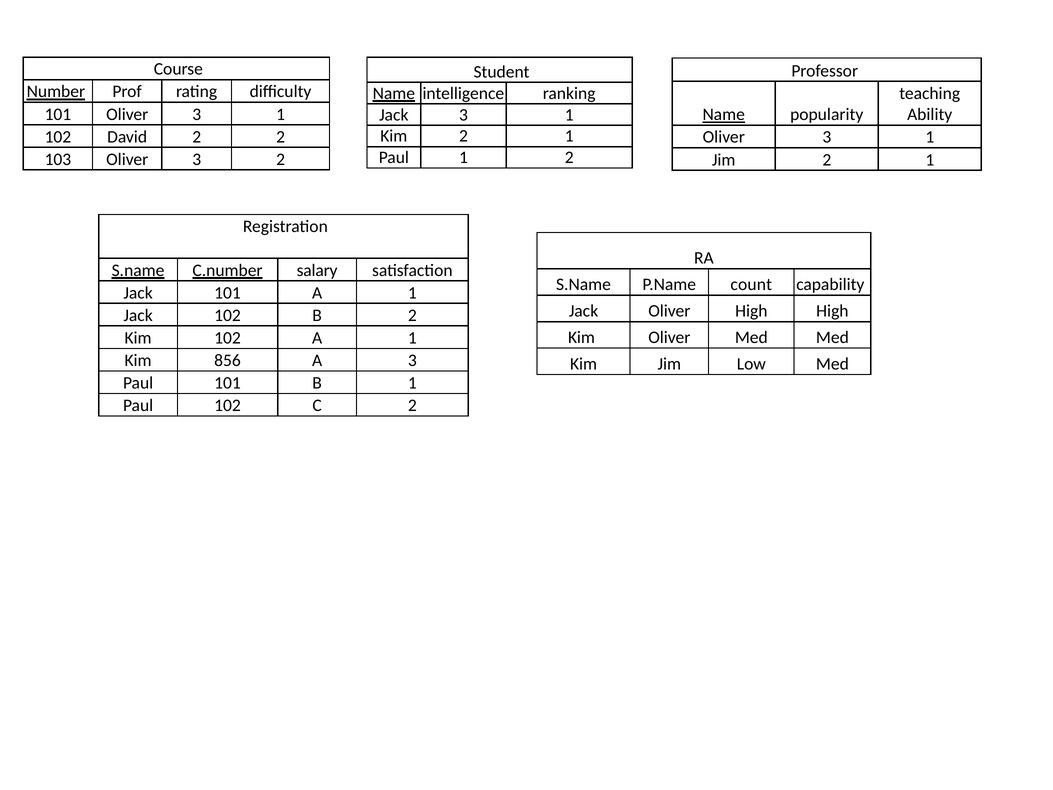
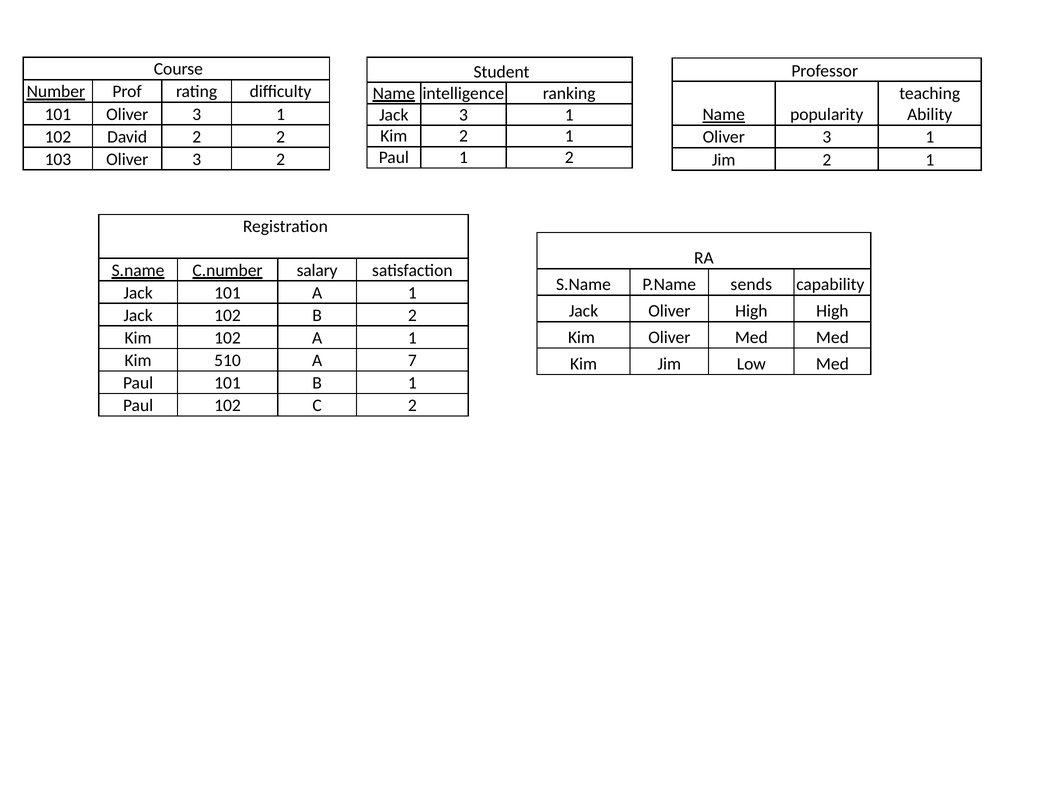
count: count -> sends
856: 856 -> 510
A 3: 3 -> 7
